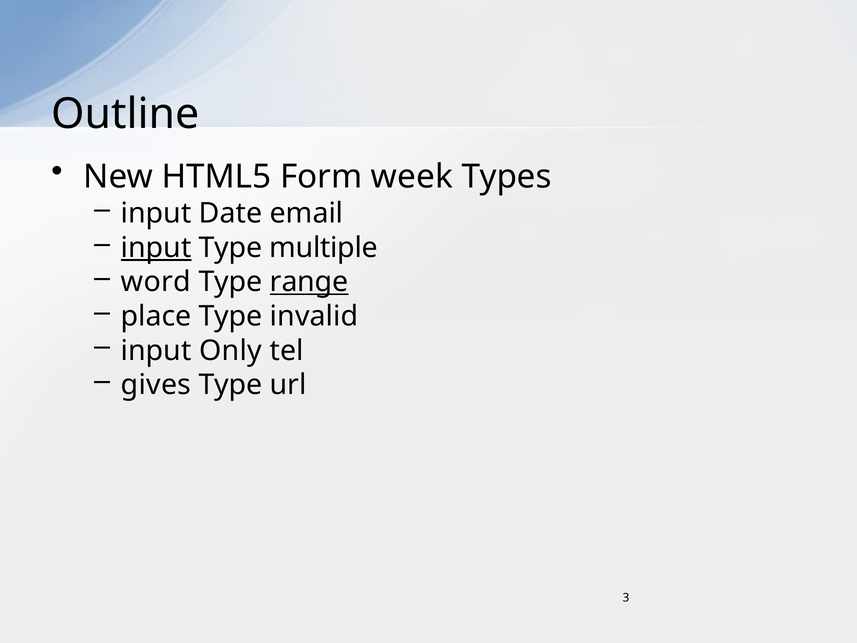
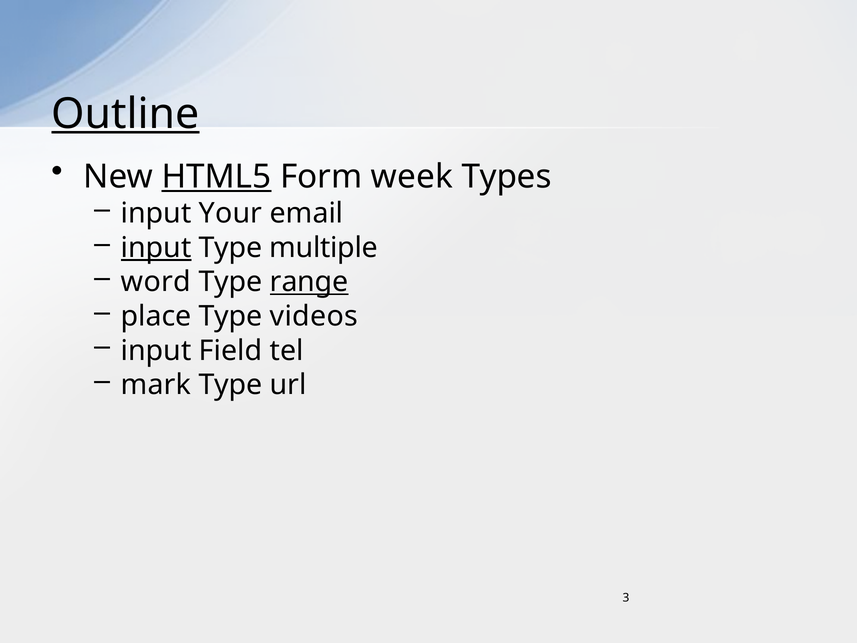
Outline underline: none -> present
HTML5 underline: none -> present
Date: Date -> Your
invalid: invalid -> videos
Only: Only -> Field
gives: gives -> mark
